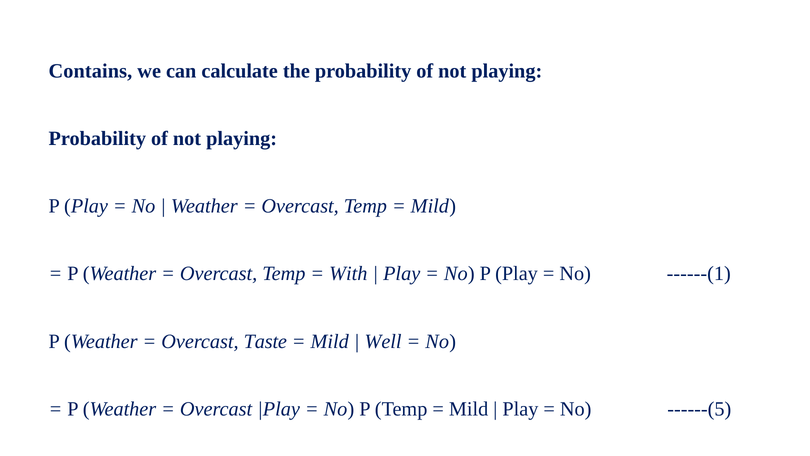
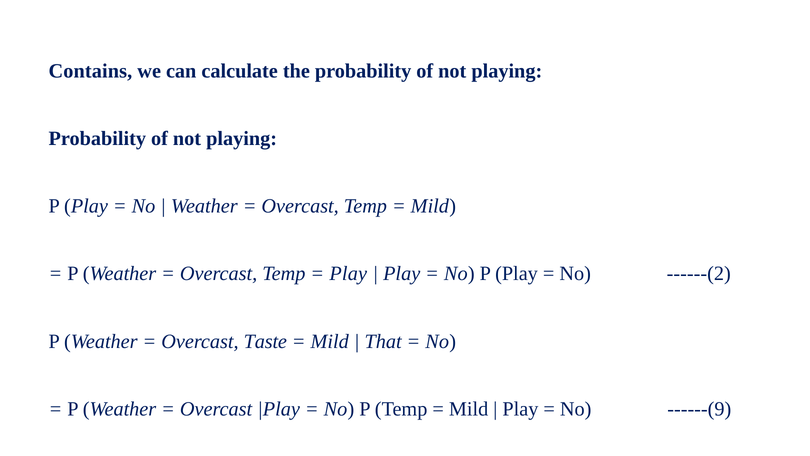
With at (348, 274): With -> Play
------(1: ------(1 -> ------(2
Well: Well -> That
------(5: ------(5 -> ------(9
